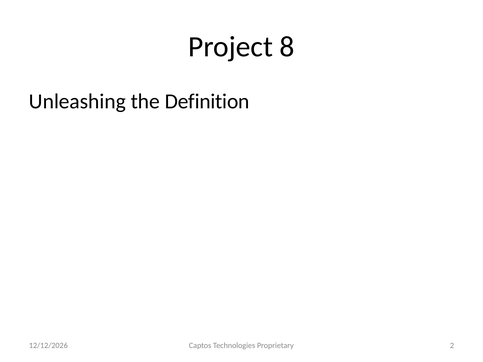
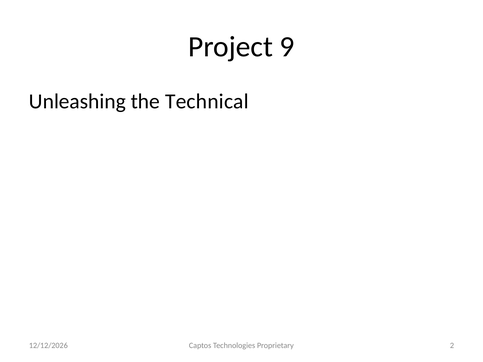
8: 8 -> 9
Definition: Definition -> Technical
